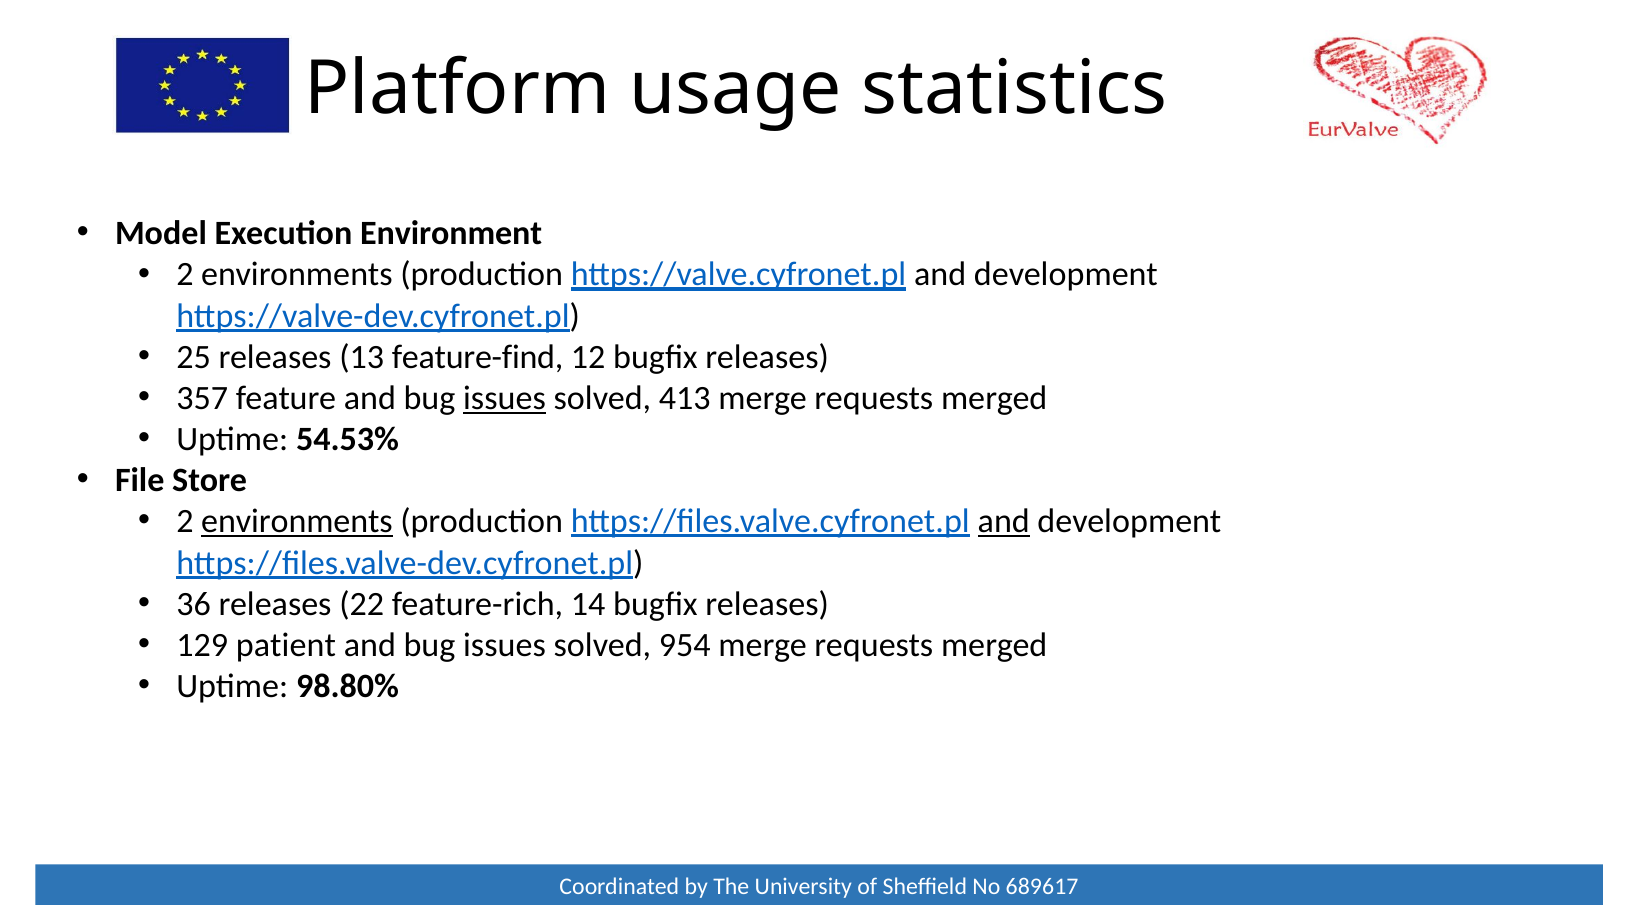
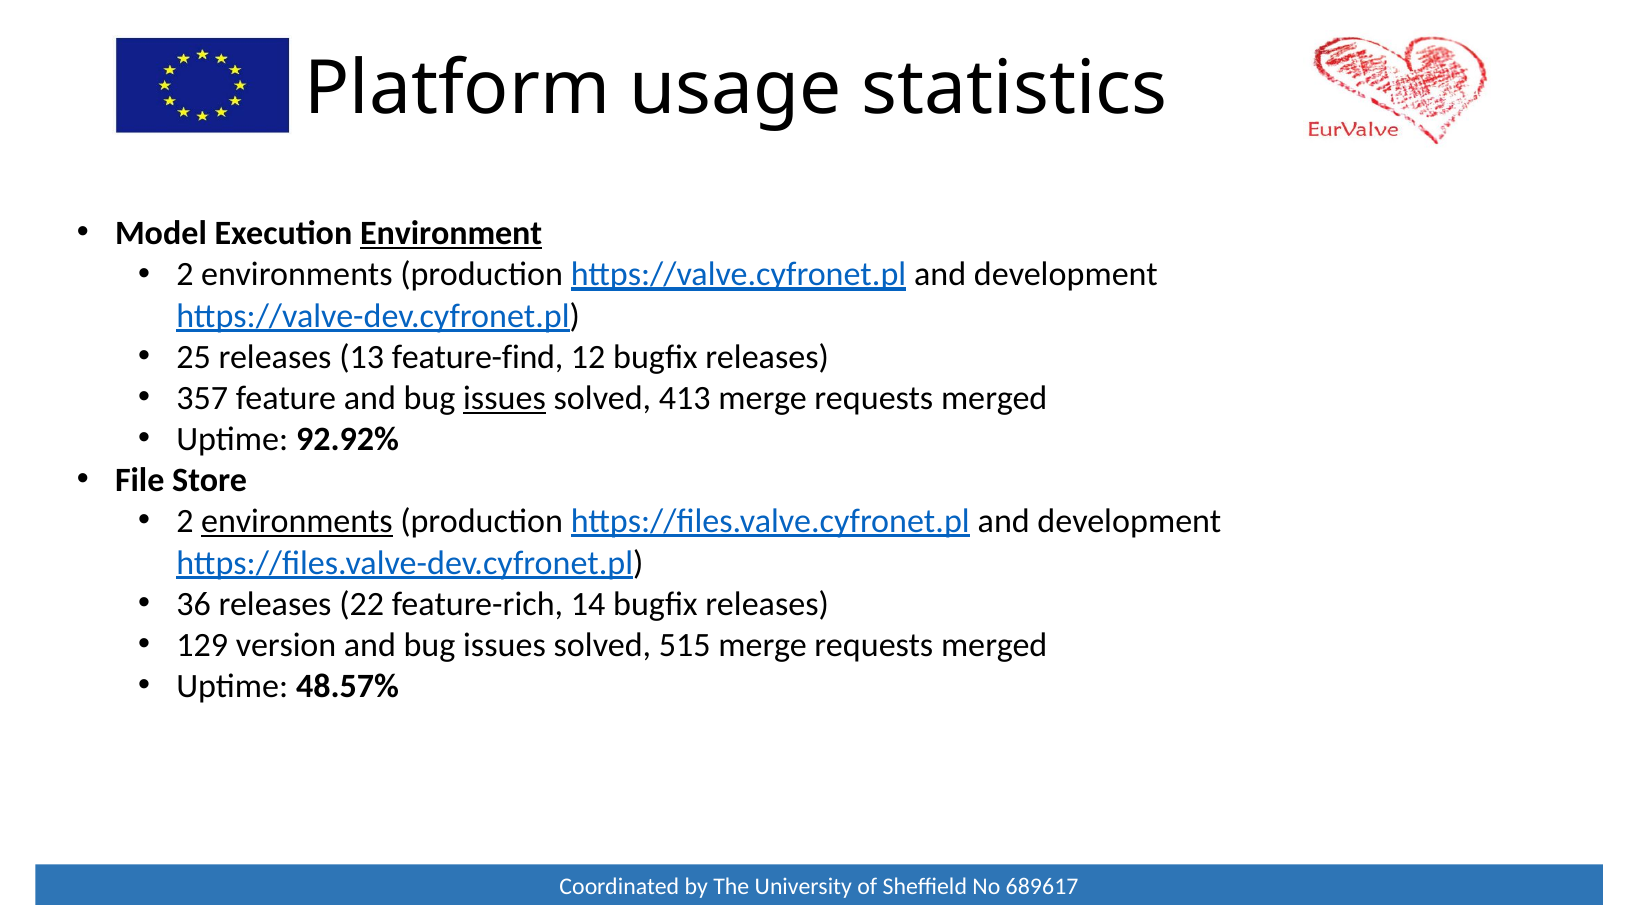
Environment underline: none -> present
54.53%: 54.53% -> 92.92%
and at (1004, 521) underline: present -> none
patient: patient -> version
954: 954 -> 515
98.80%: 98.80% -> 48.57%
